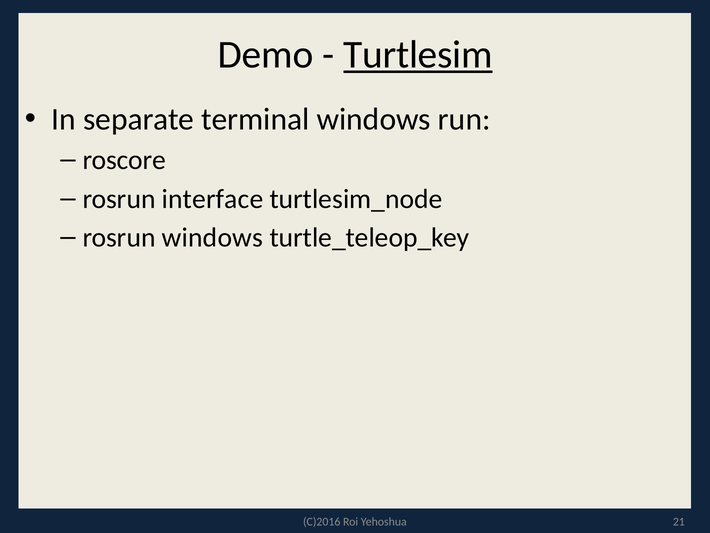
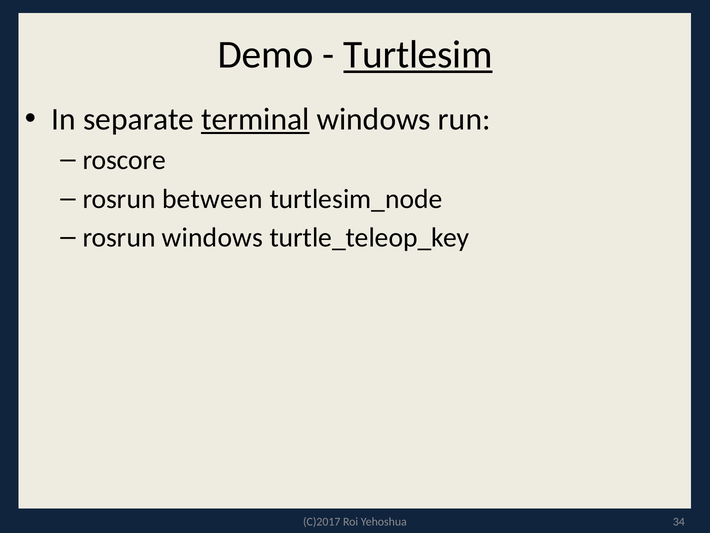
terminal underline: none -> present
interface: interface -> between
C)2016: C)2016 -> C)2017
21: 21 -> 34
